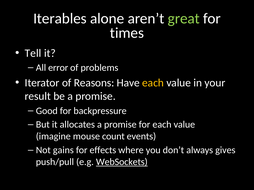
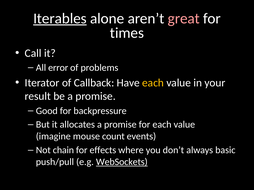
Iterables underline: none -> present
great colour: light green -> pink
Tell: Tell -> Call
Reasons: Reasons -> Callback
gains: gains -> chain
gives: gives -> basic
